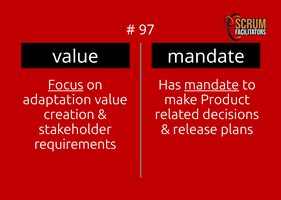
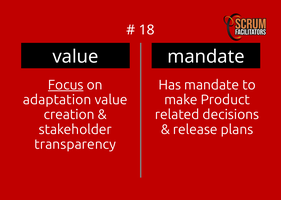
97: 97 -> 18
mandate at (212, 85) underline: present -> none
requirements: requirements -> transparency
